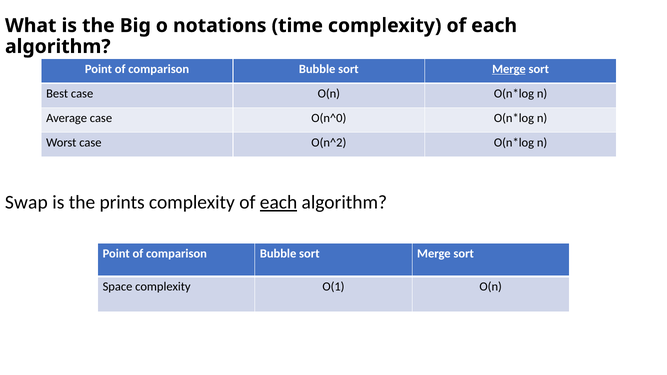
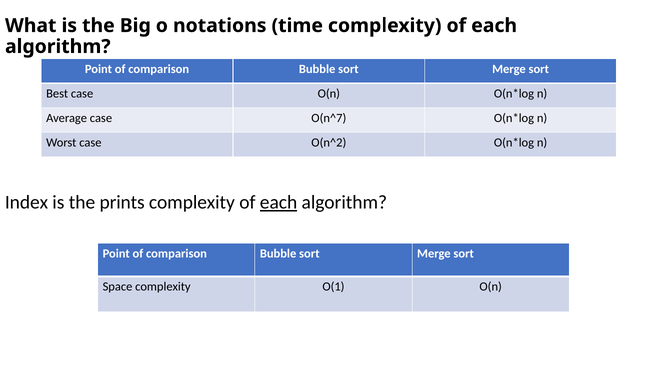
Merge at (509, 69) underline: present -> none
O(n^0: O(n^0 -> O(n^7
Swap: Swap -> Index
